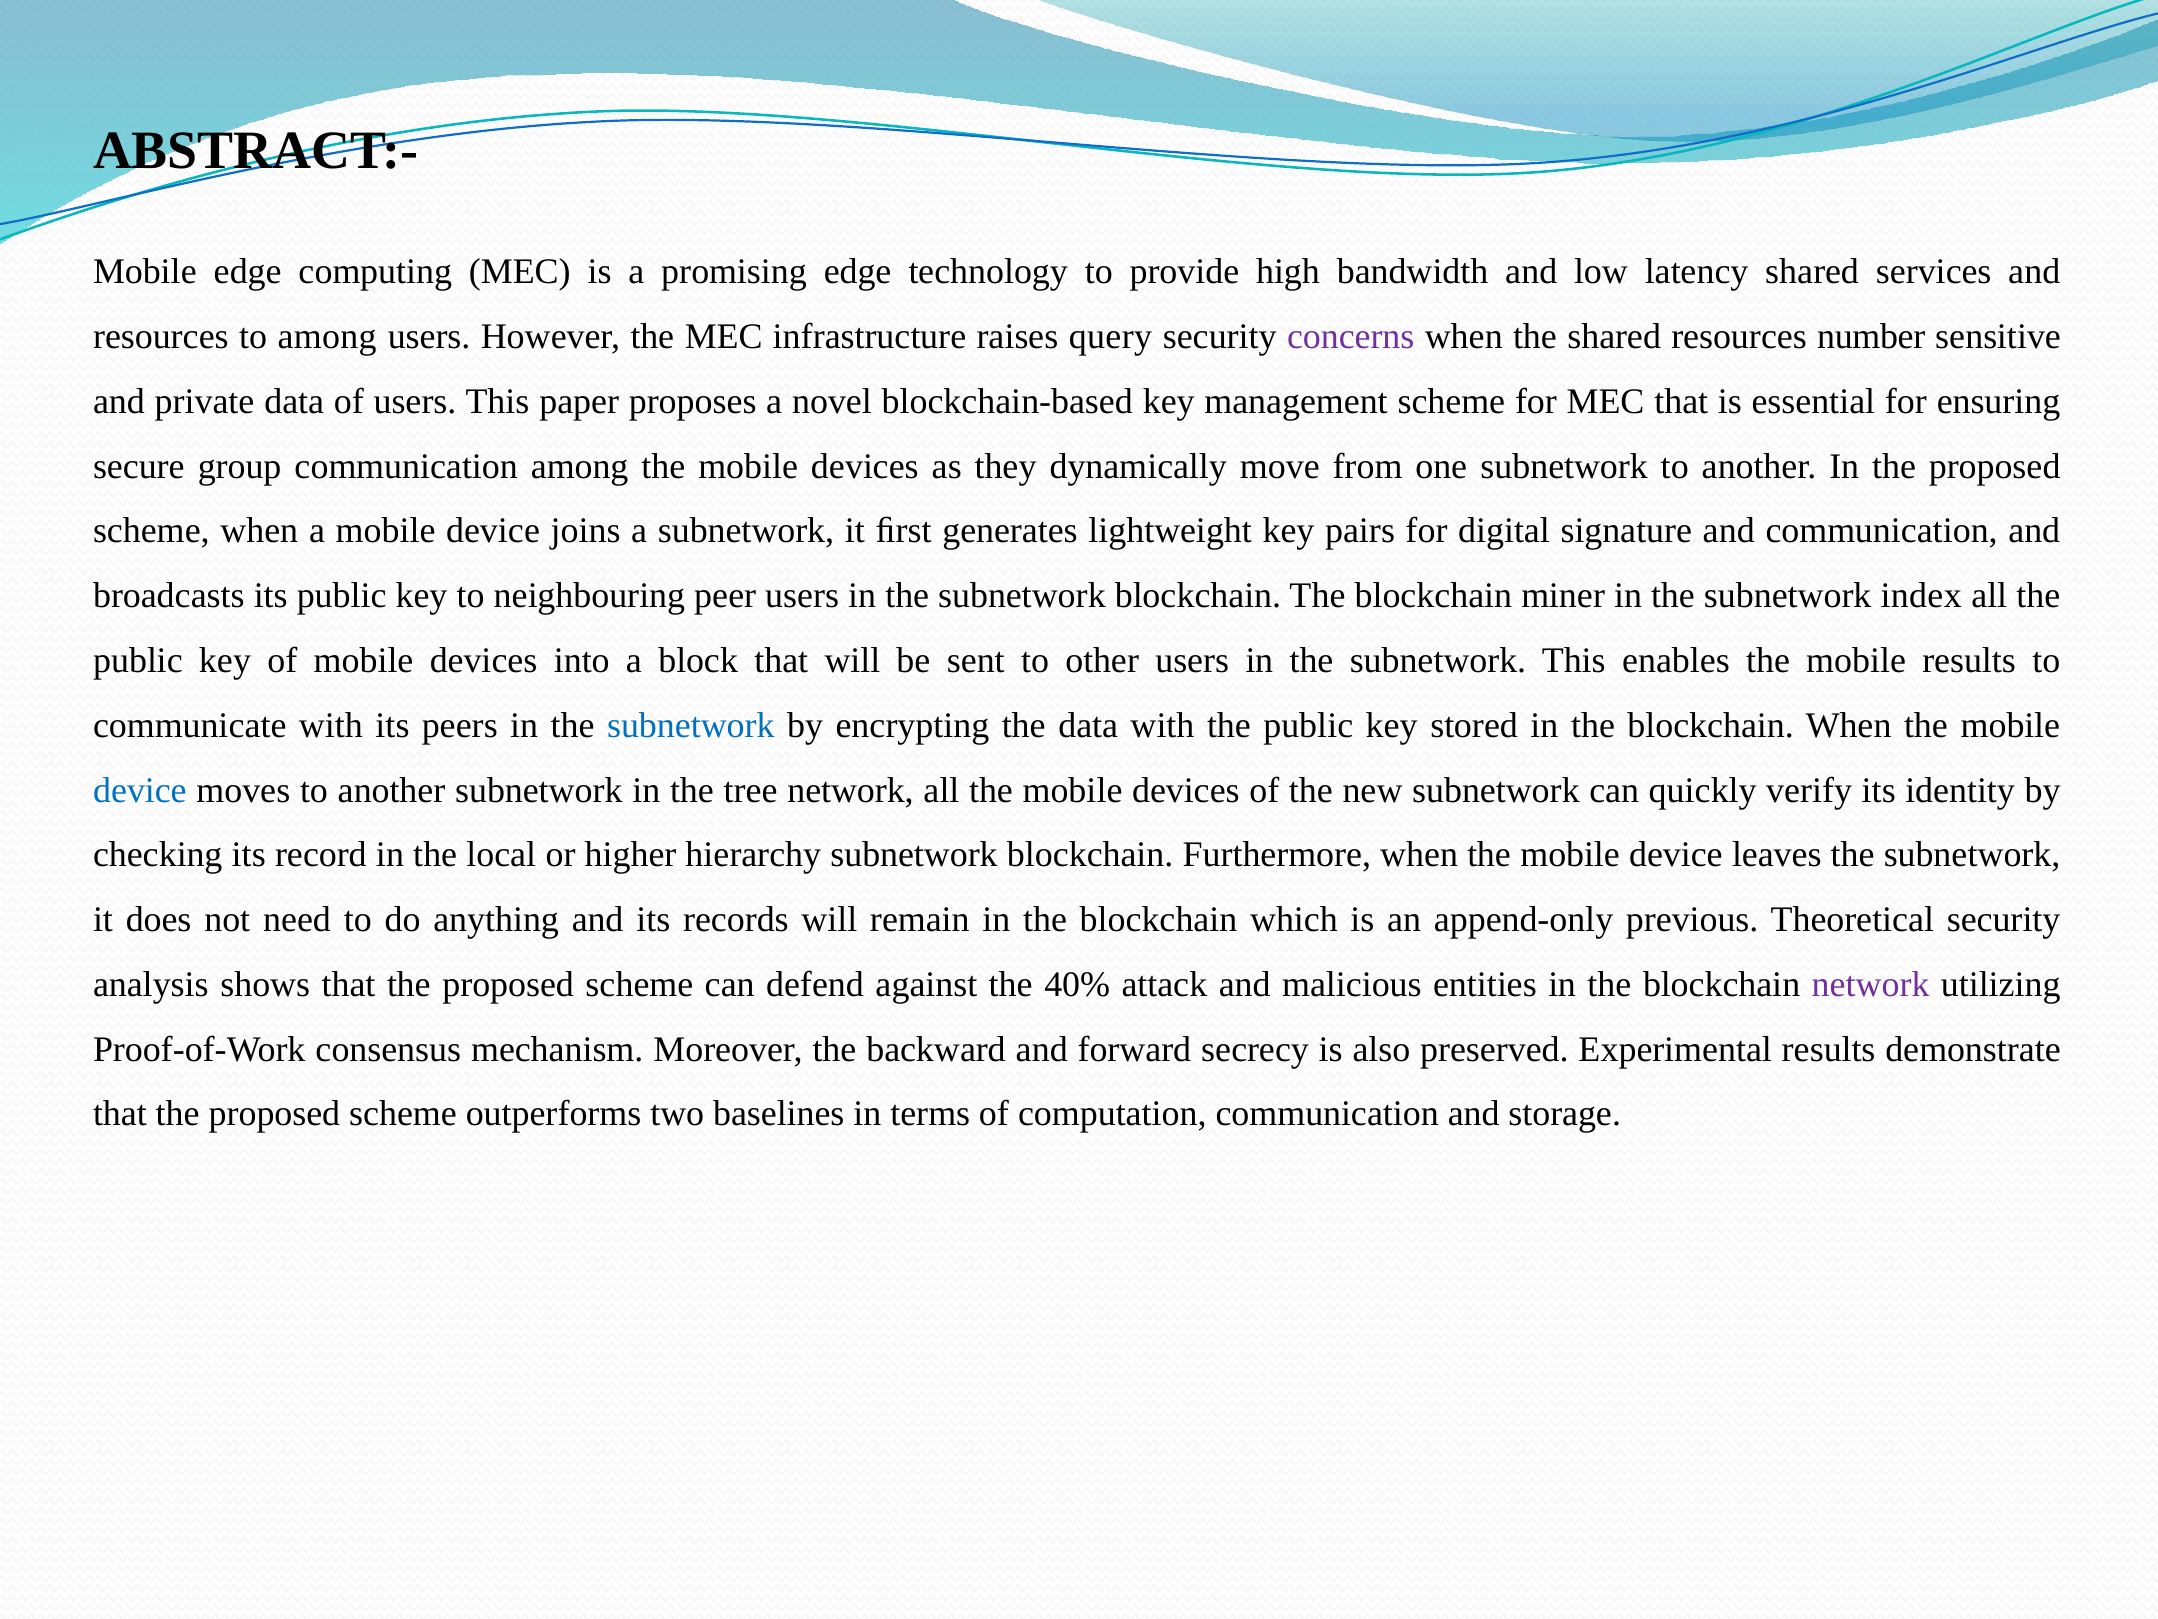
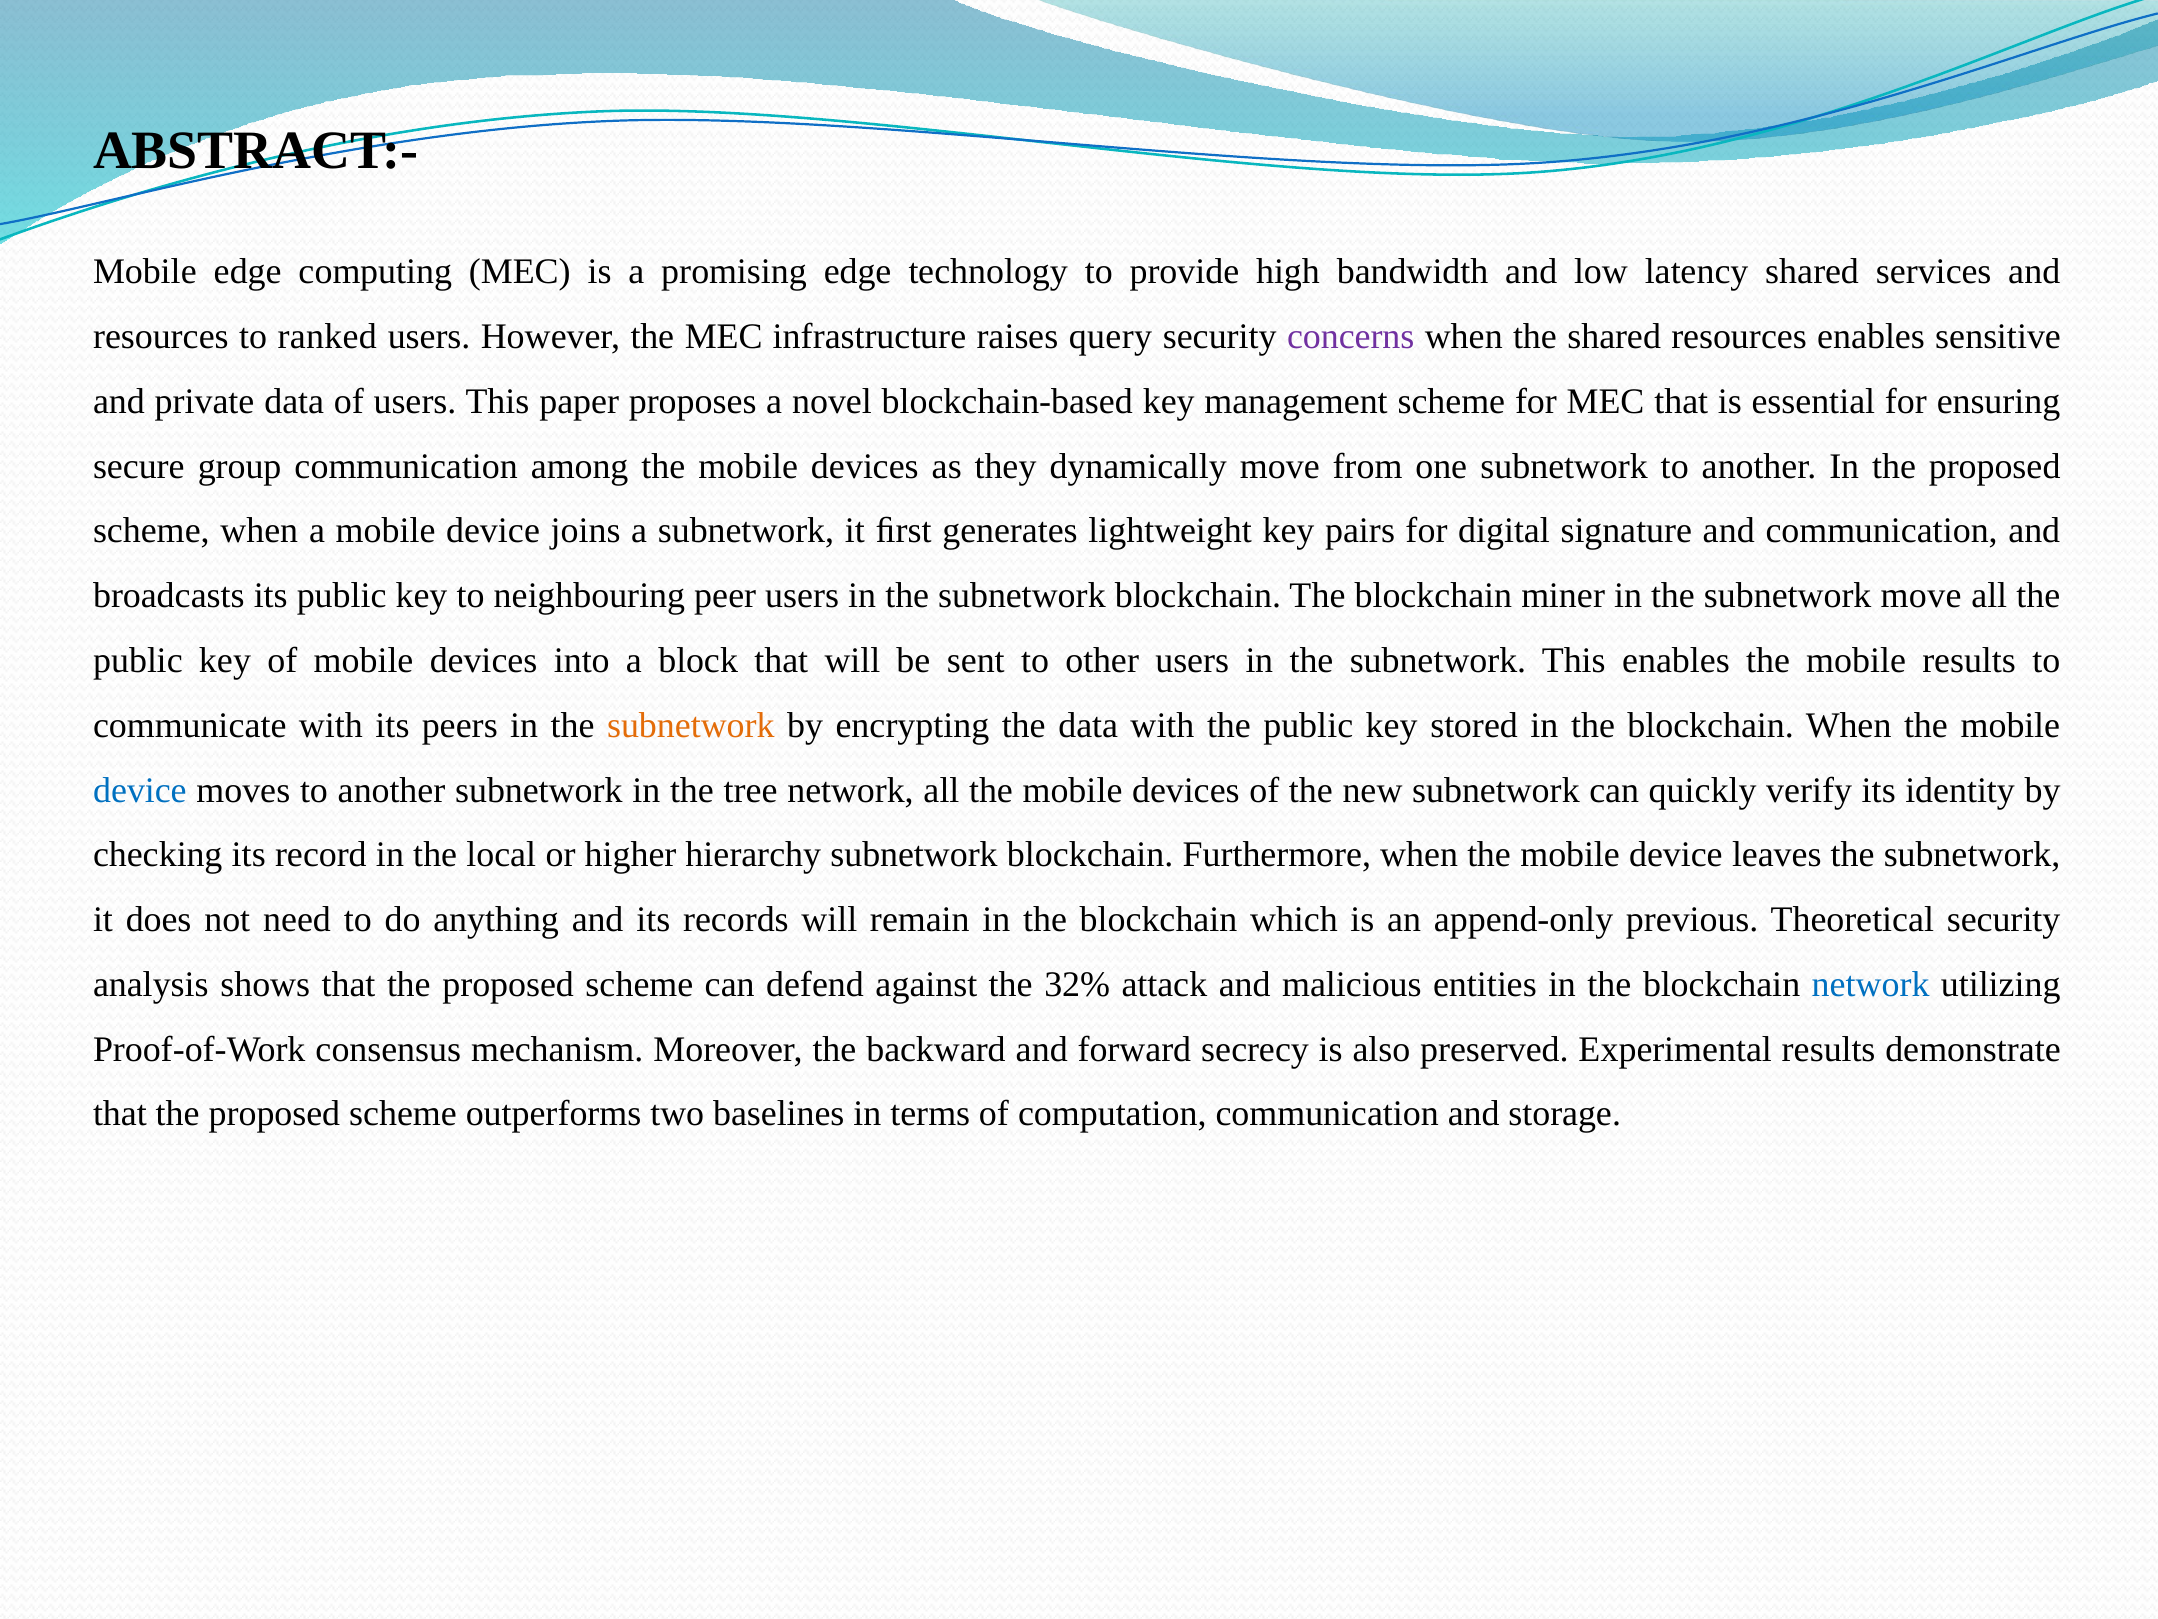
to among: among -> ranked
resources number: number -> enables
subnetwork index: index -> move
subnetwork at (691, 725) colour: blue -> orange
40%: 40% -> 32%
network at (1871, 984) colour: purple -> blue
